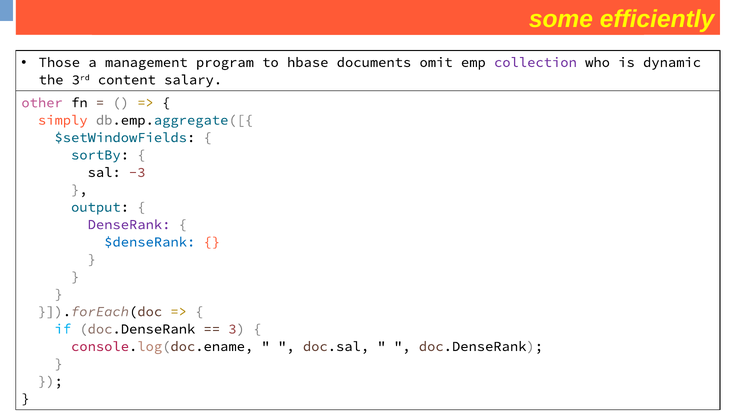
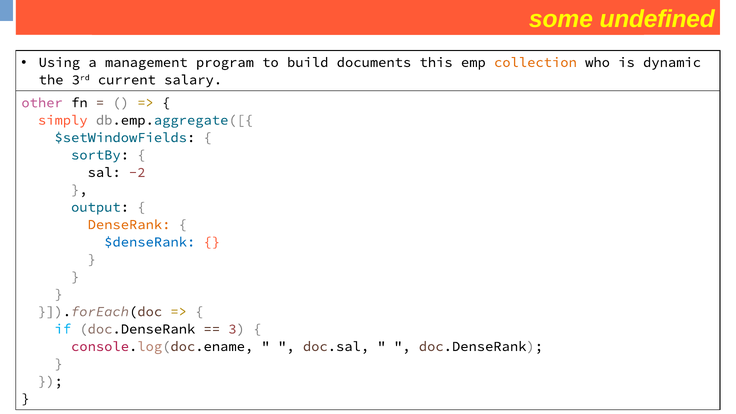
efficiently: efficiently -> undefined
Those: Those -> Using
hbase: hbase -> build
omit: omit -> this
collection at (535, 62) colour: purple -> orange
content: content -> current
-3: -3 -> -2
DenseRank colour: purple -> orange
